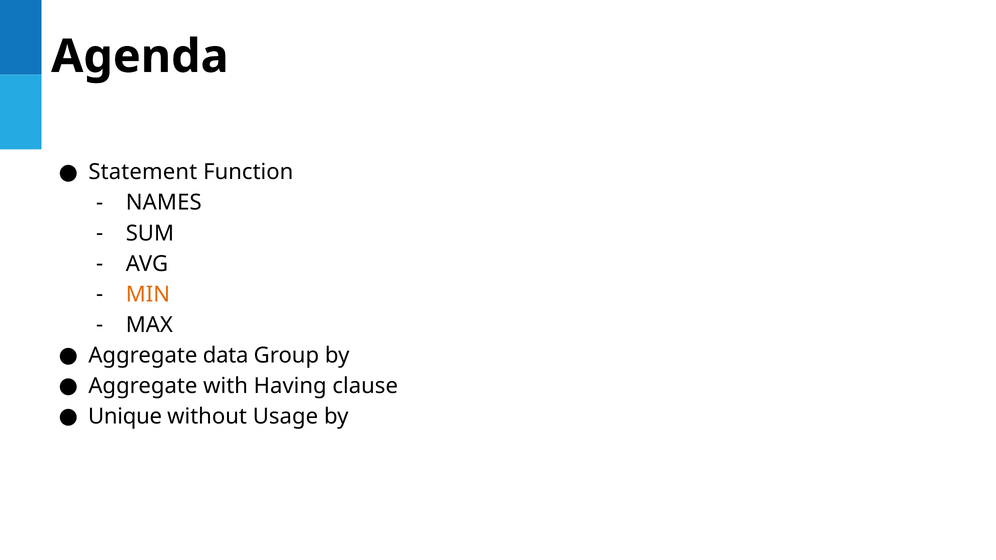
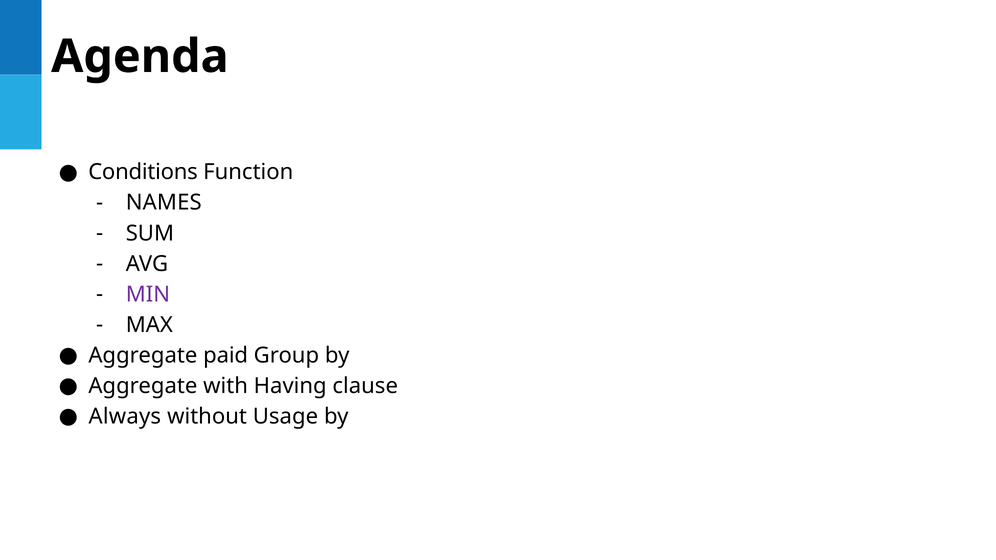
Statement: Statement -> Conditions
MIN colour: orange -> purple
data: data -> paid
Unique: Unique -> Always
